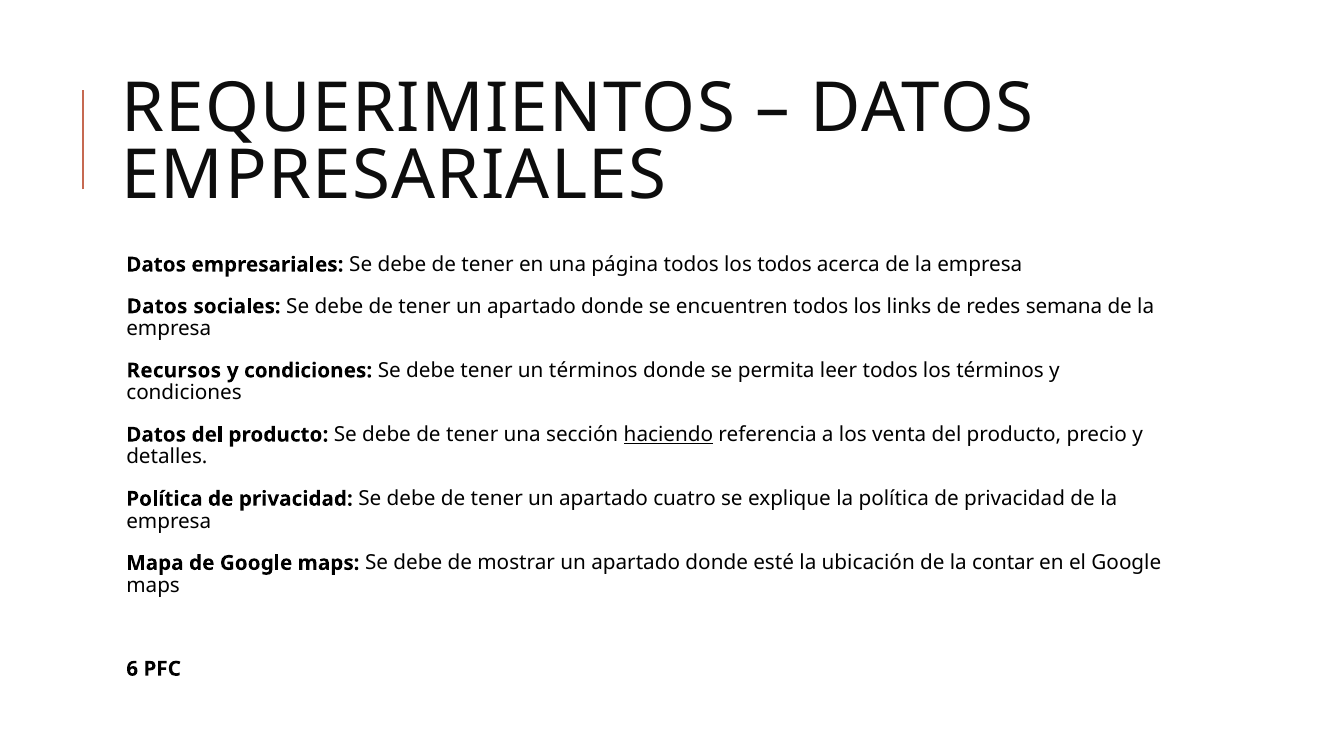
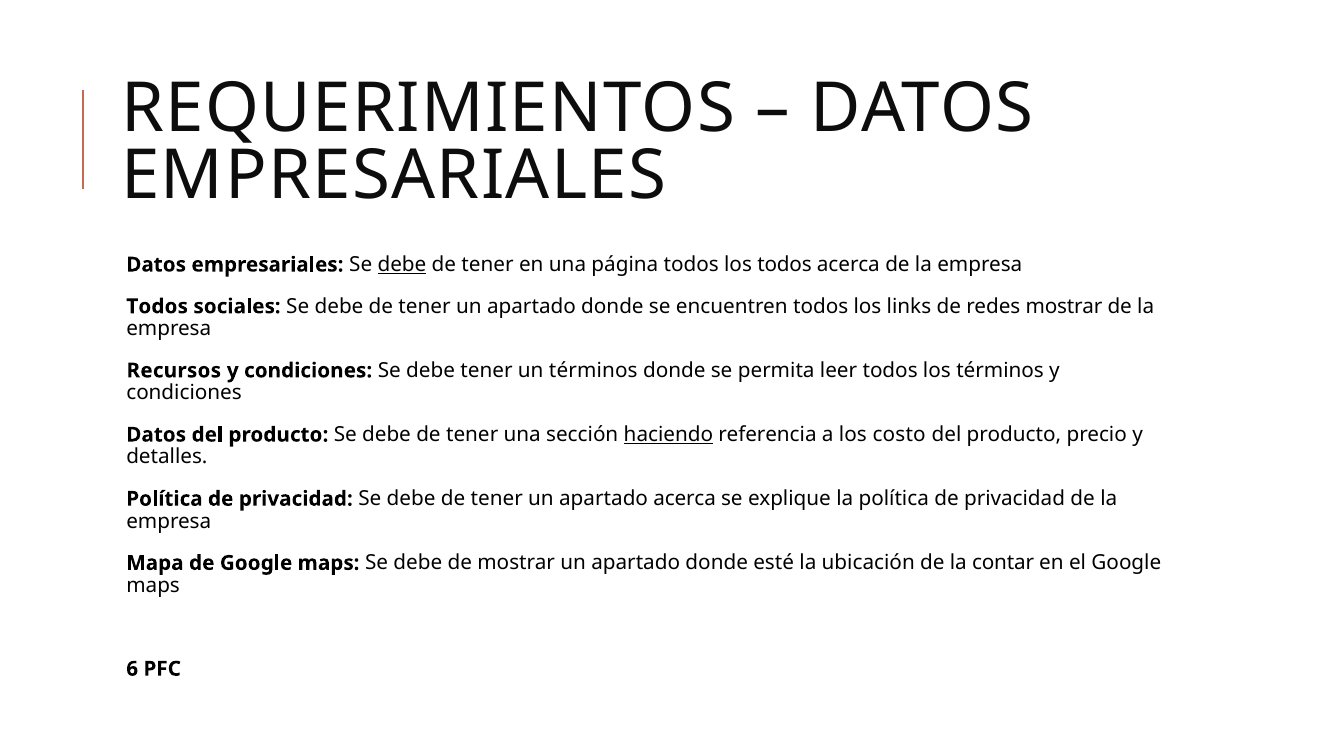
debe at (402, 265) underline: none -> present
Datos at (157, 306): Datos -> Todos
redes semana: semana -> mostrar
venta: venta -> costo
apartado cuatro: cuatro -> acerca
